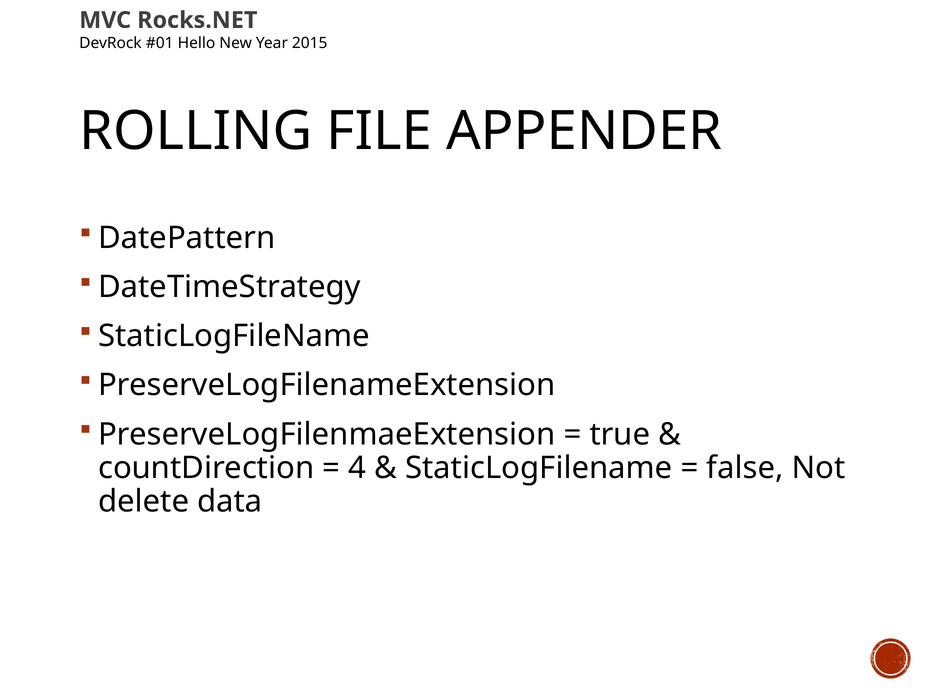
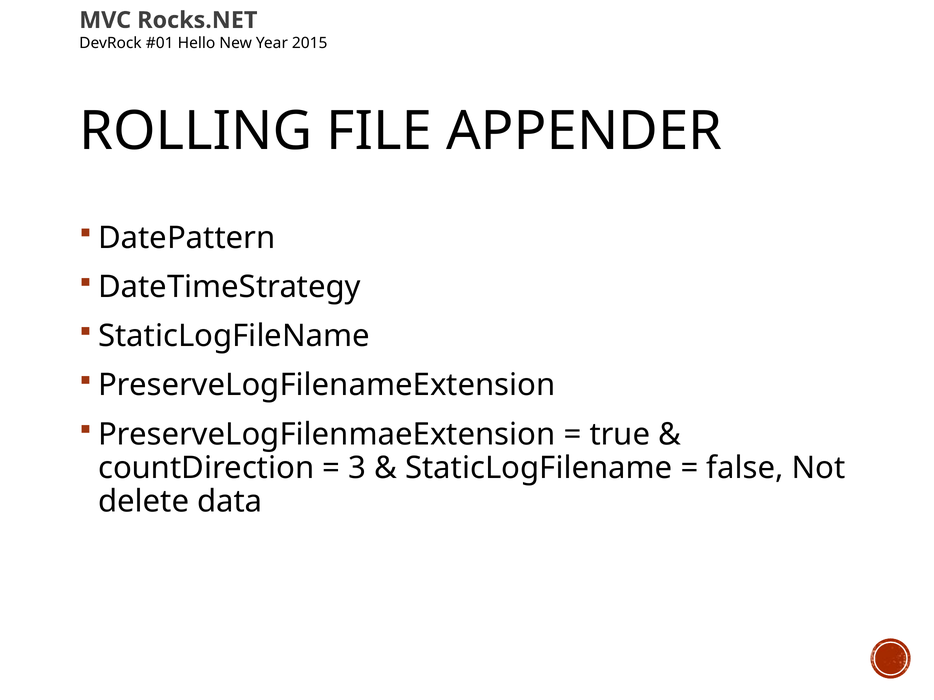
4: 4 -> 3
